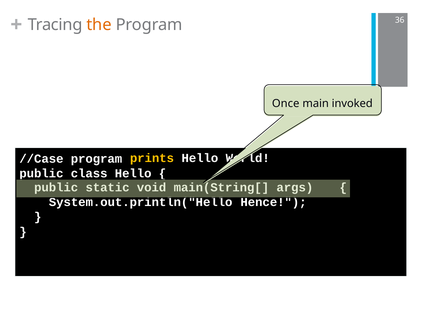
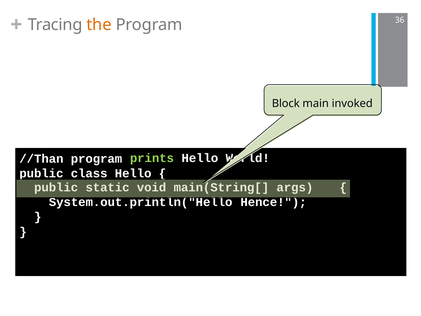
Once: Once -> Block
prints colour: yellow -> light green
//Case: //Case -> //Than
